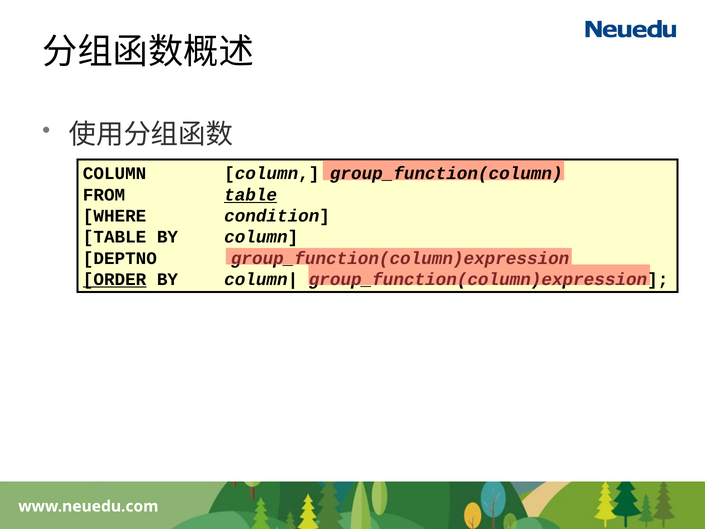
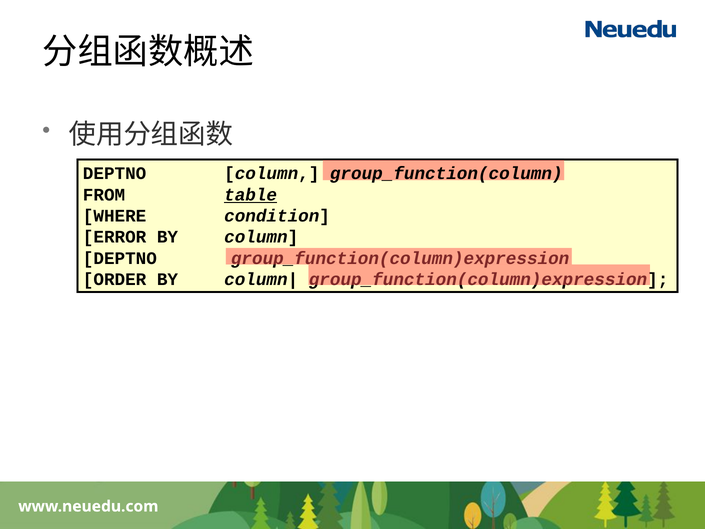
COLUMN at (115, 174): COLUMN -> DEPTNO
TABLE at (115, 237): TABLE -> ERROR
ORDER underline: present -> none
